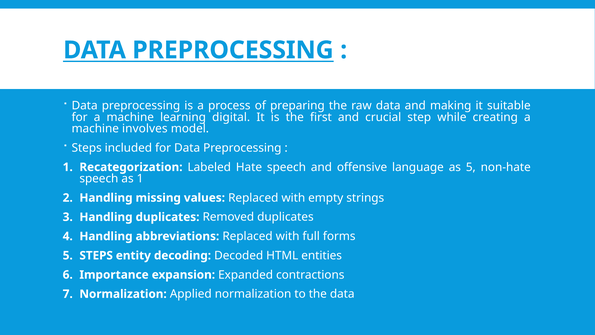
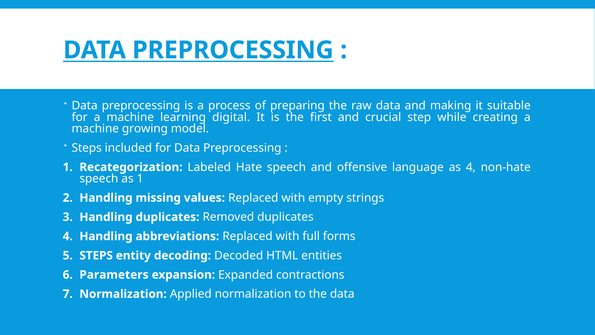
involves: involves -> growing
as 5: 5 -> 4
Importance: Importance -> Parameters
